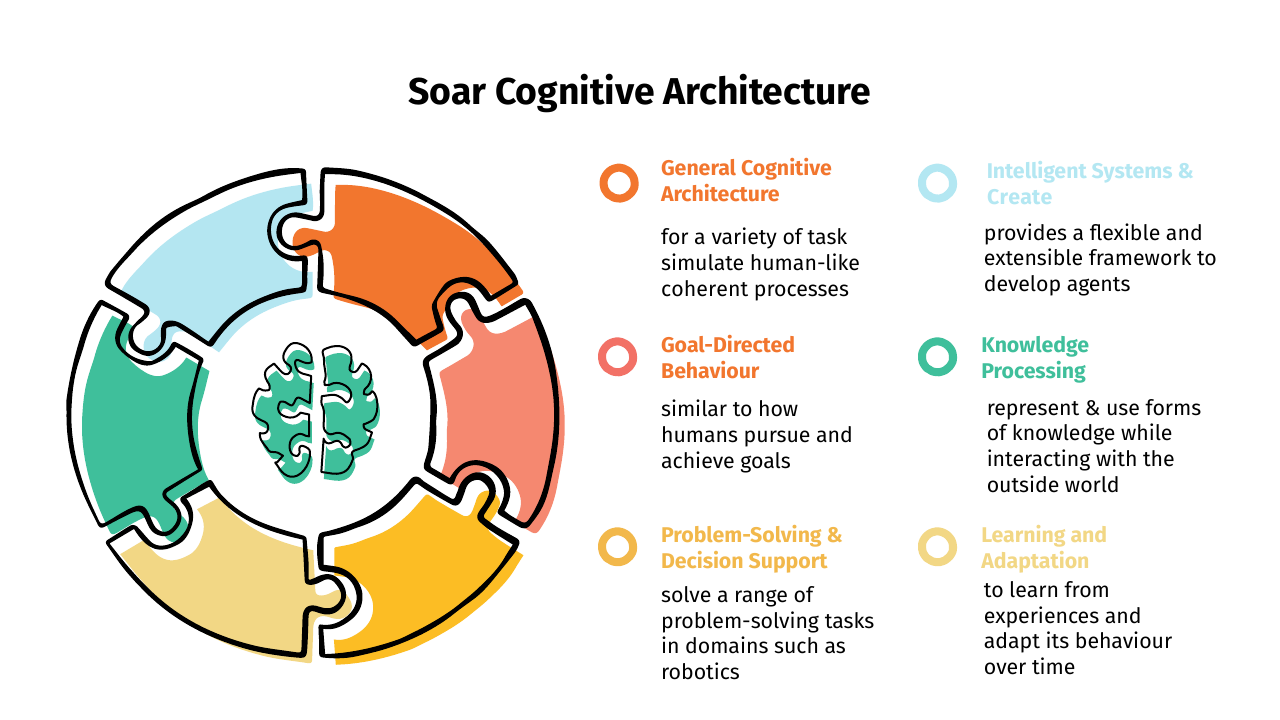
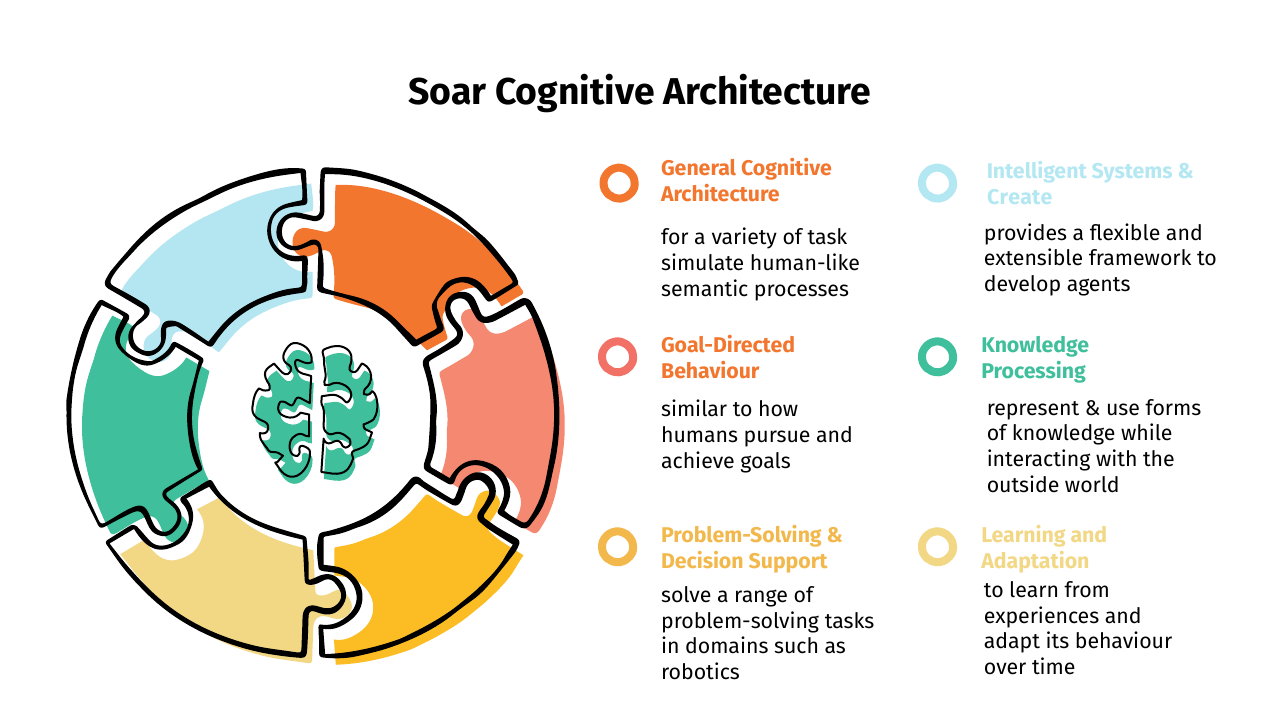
coherent: coherent -> semantic
